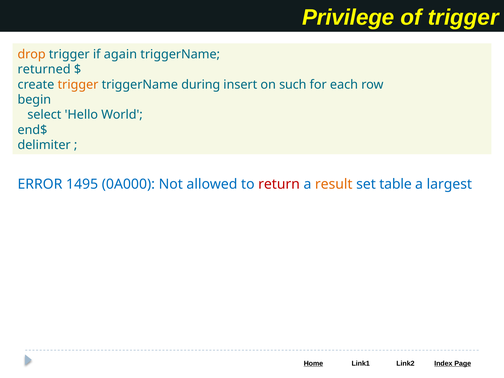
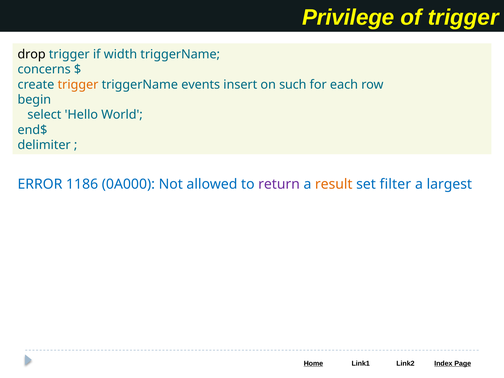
drop colour: orange -> black
again: again -> width
returned: returned -> concerns
during: during -> events
1495: 1495 -> 1186
return colour: red -> purple
table: table -> filter
